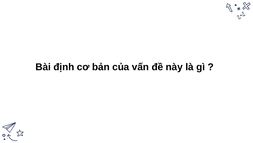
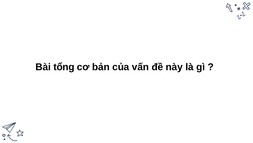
định: định -> tổng
